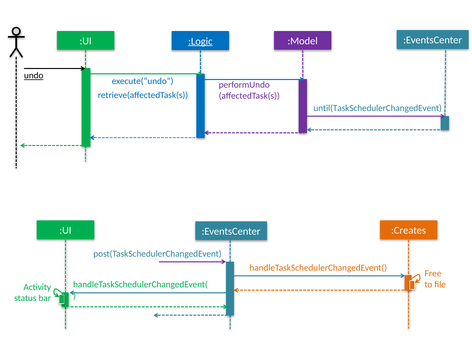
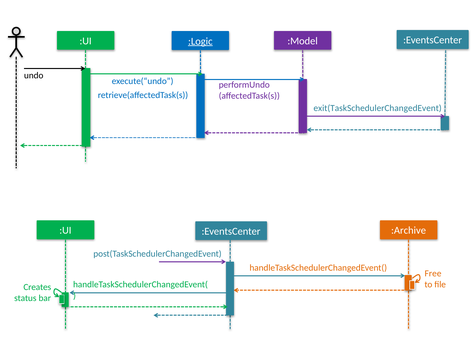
undo underline: present -> none
until(TaskSchedulerChangedEvent: until(TaskSchedulerChangedEvent -> exit(TaskSchedulerChangedEvent
:Creates: :Creates -> :Archive
Activity: Activity -> Creates
